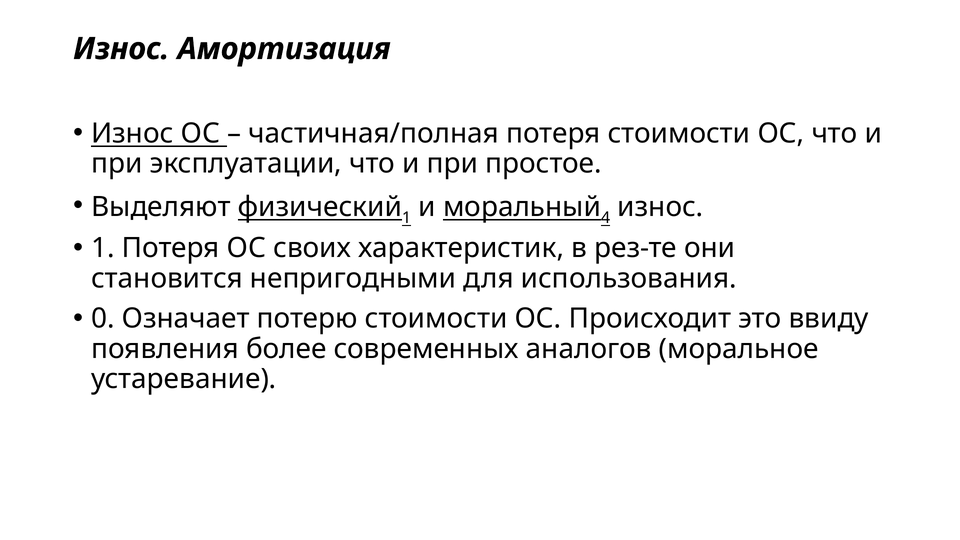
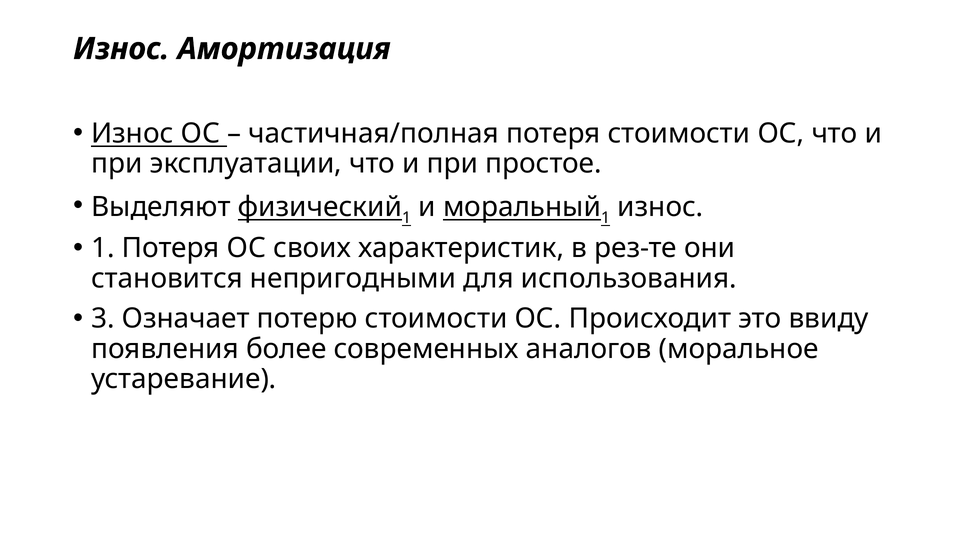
4 at (606, 218): 4 -> 1
0: 0 -> 3
